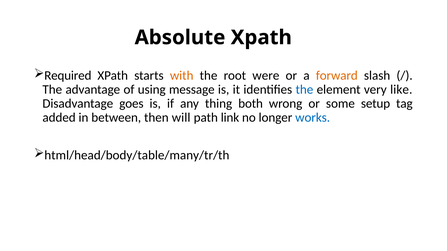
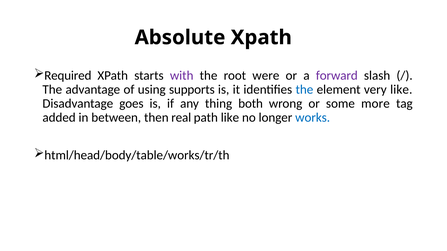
with colour: orange -> purple
forward colour: orange -> purple
message: message -> supports
setup: setup -> more
will: will -> real
path link: link -> like
html/head/body/table/many/tr/th: html/head/body/table/many/tr/th -> html/head/body/table/works/tr/th
